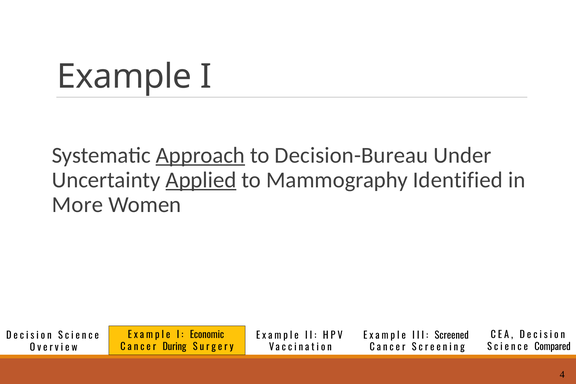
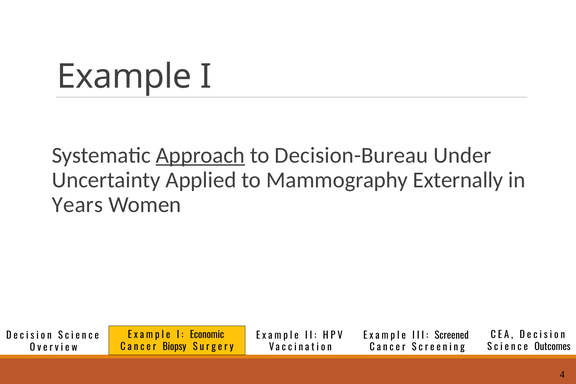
Applied underline: present -> none
Identified: Identified -> Externally
More: More -> Years
During: During -> Biopsy
Compared: Compared -> Outcomes
